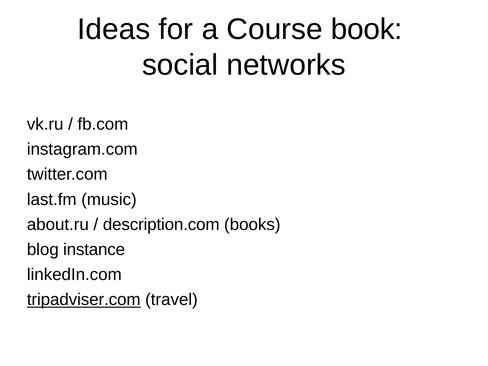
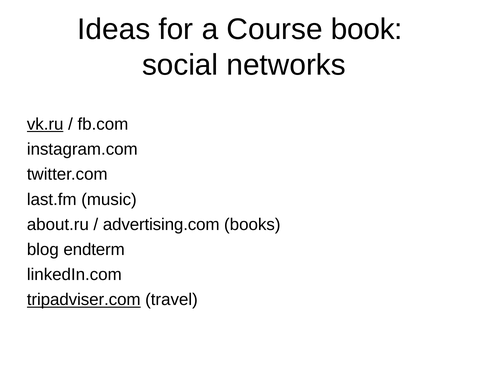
vk.ru underline: none -> present
description.com: description.com -> advertising.com
instance: instance -> endterm
